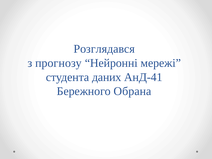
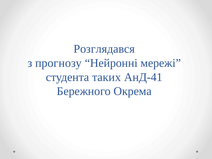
даних: даних -> таких
Обрана: Обрана -> Окрема
